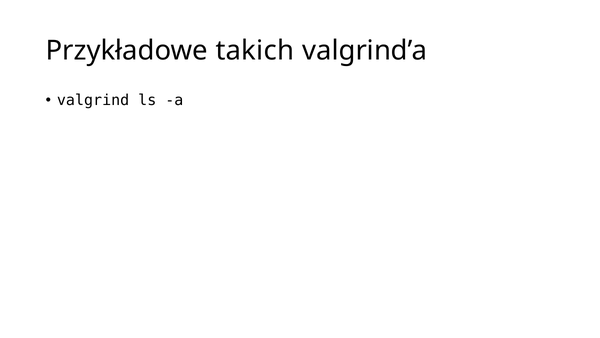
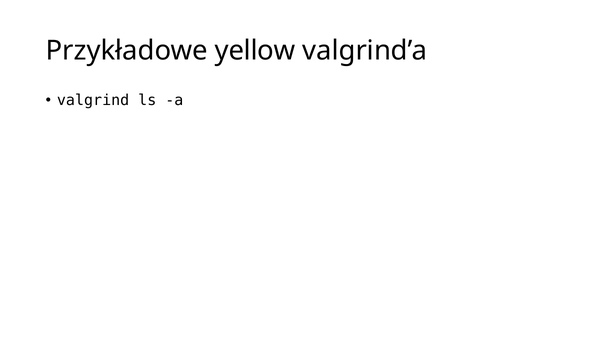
Przykładowe takich: takich -> yellow
